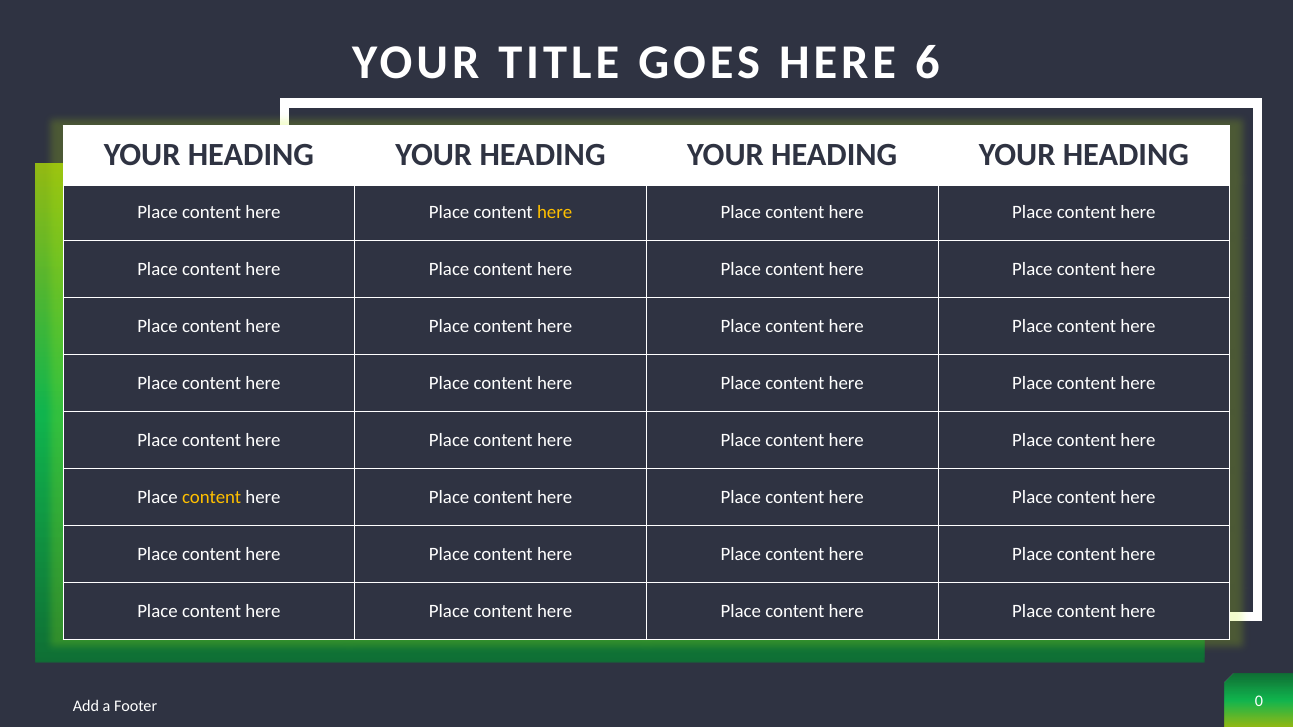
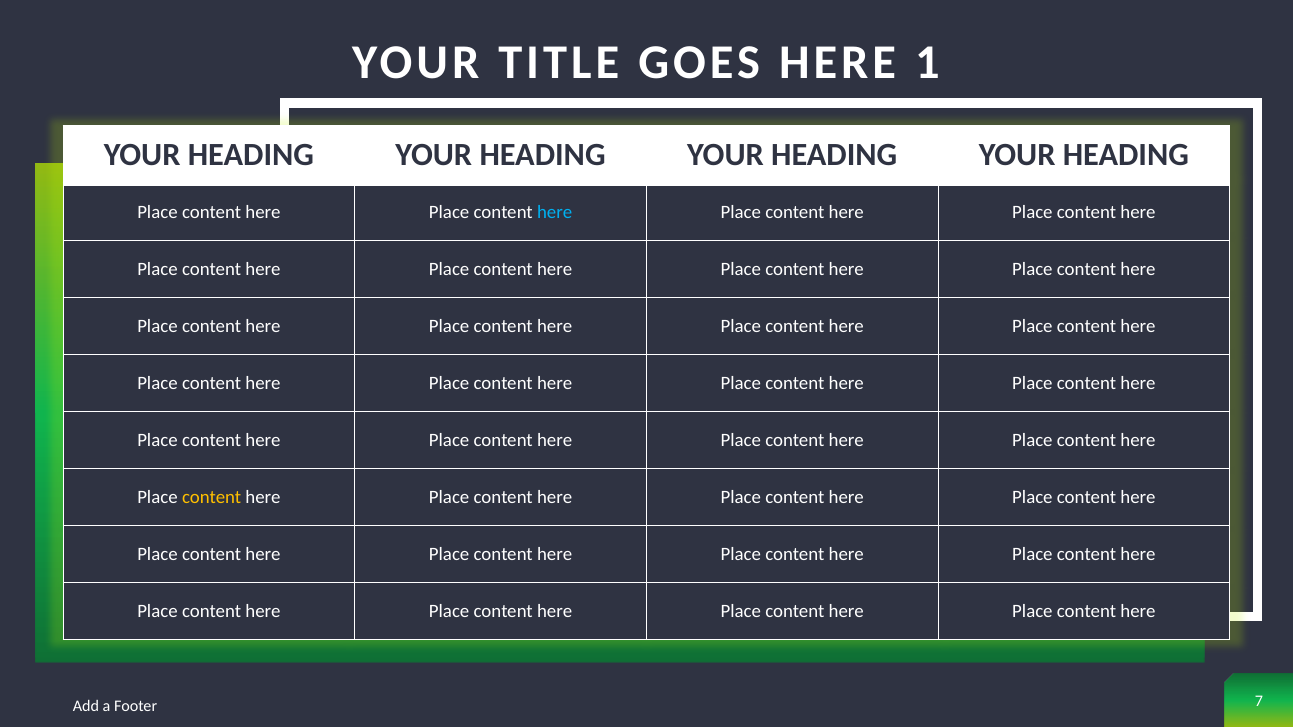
6: 6 -> 1
here at (555, 213) colour: yellow -> light blue
0: 0 -> 7
